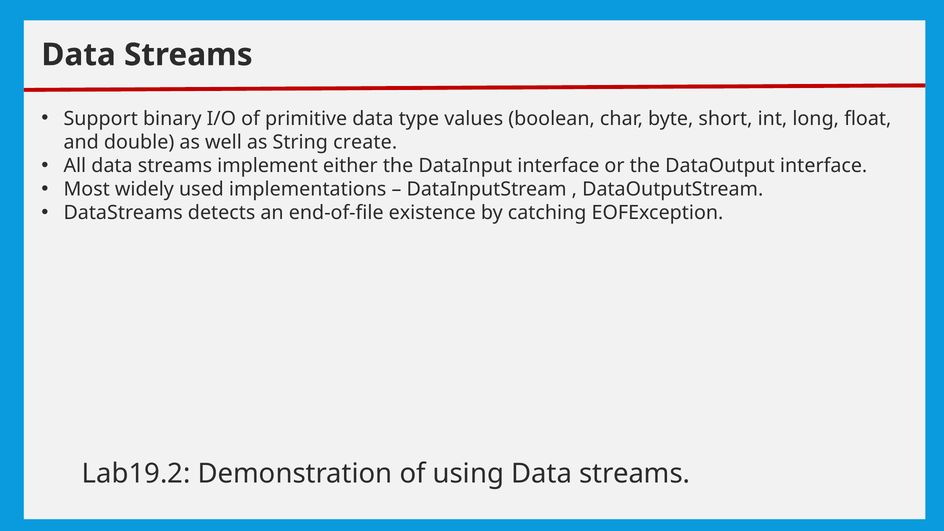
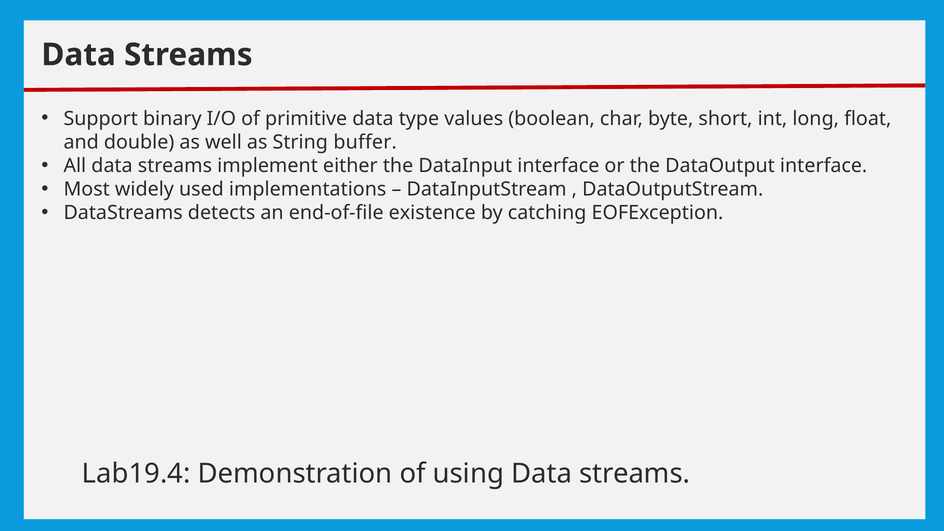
create: create -> buffer
Lab19.2: Lab19.2 -> Lab19.4
